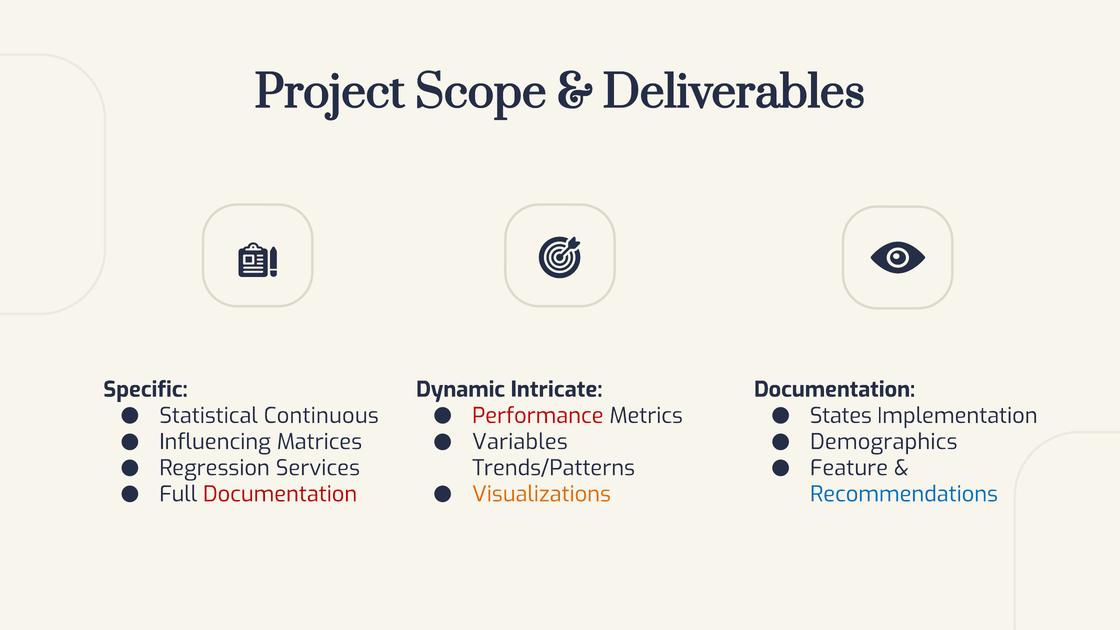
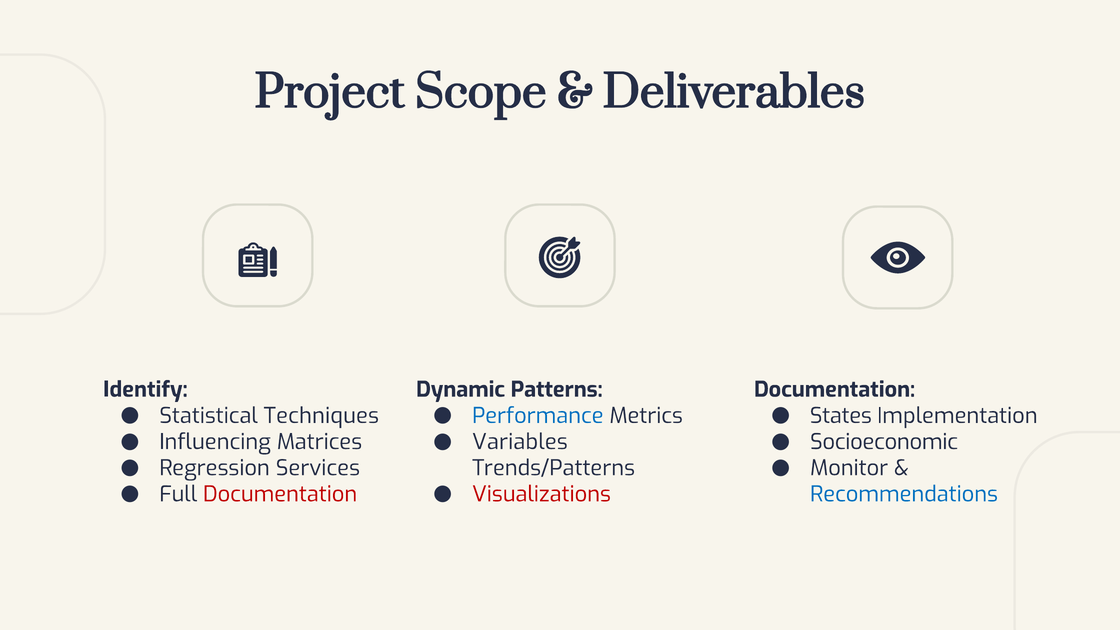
Specific: Specific -> Identify
Intricate: Intricate -> Patterns
Continuous: Continuous -> Techniques
Performance colour: red -> blue
Demographics: Demographics -> Socioeconomic
Feature: Feature -> Monitor
Visualizations colour: orange -> red
